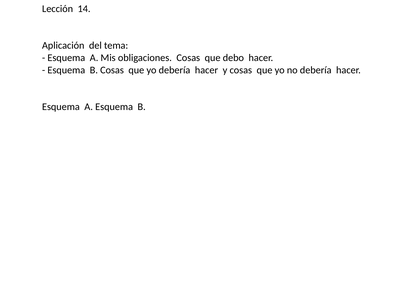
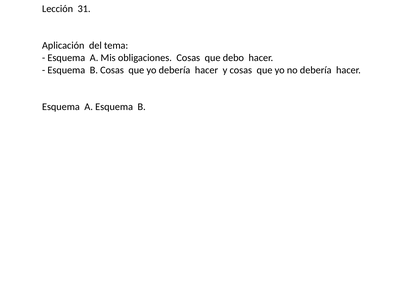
14: 14 -> 31
